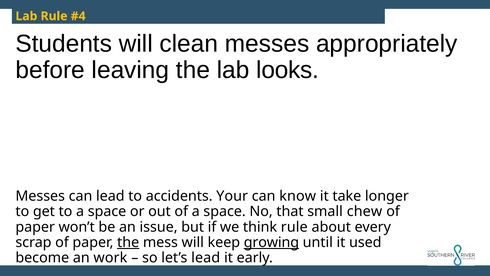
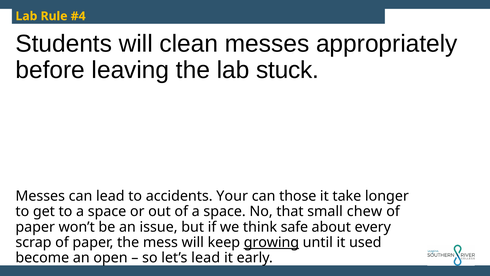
looks: looks -> stuck
know: know -> those
think rule: rule -> safe
the at (128, 242) underline: present -> none
work: work -> open
